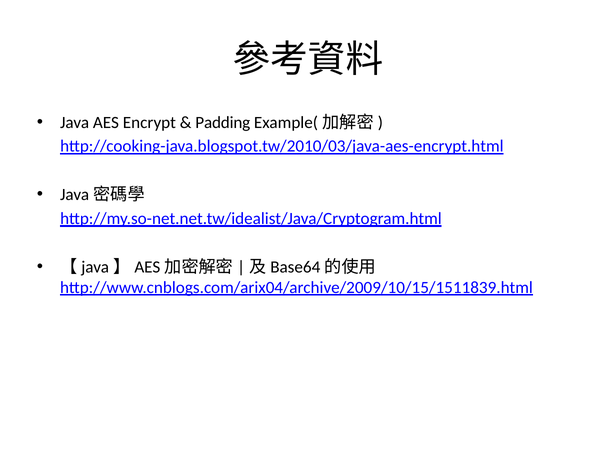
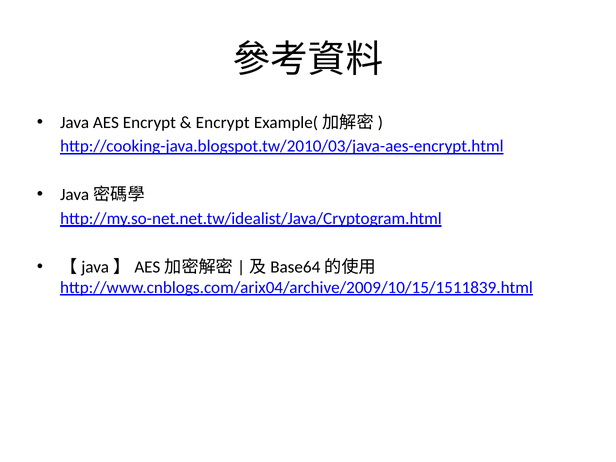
Padding at (223, 122): Padding -> Encrypt
